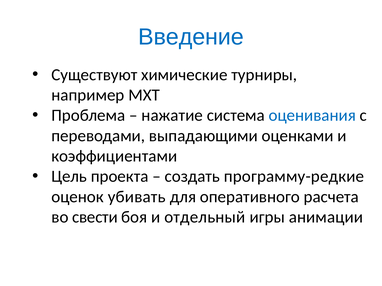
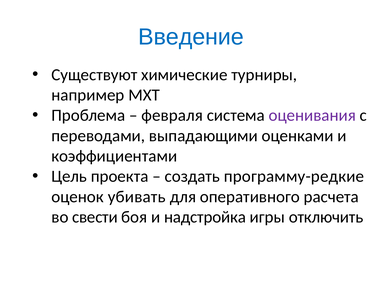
нажатие: нажатие -> февраля
оценивания colour: blue -> purple
отдельный: отдельный -> надстройка
анимации: анимации -> отключить
